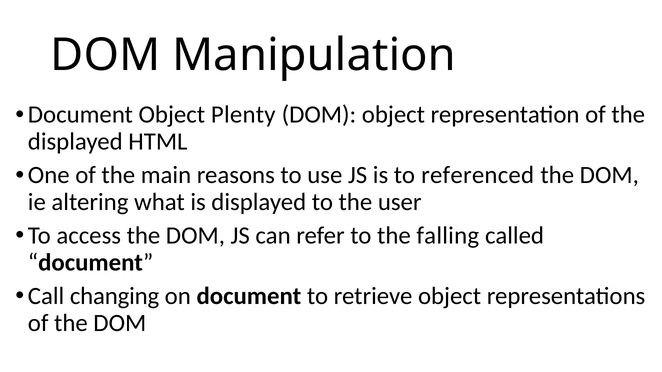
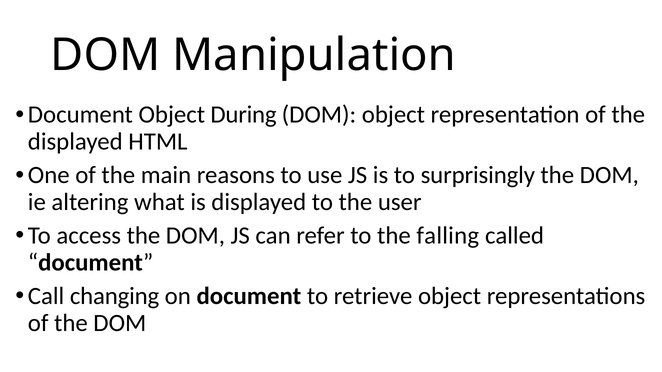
Plenty: Plenty -> During
referenced: referenced -> surprisingly
